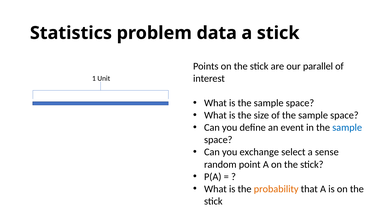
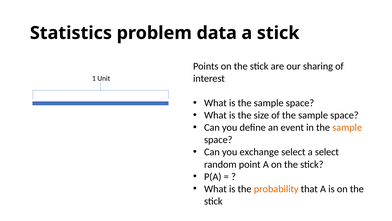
parallel: parallel -> sharing
sample at (347, 127) colour: blue -> orange
a sense: sense -> select
